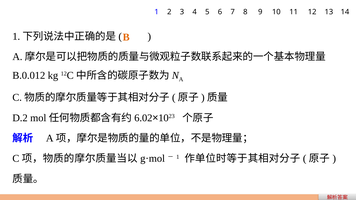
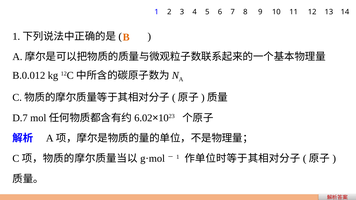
D.2: D.2 -> D.7
